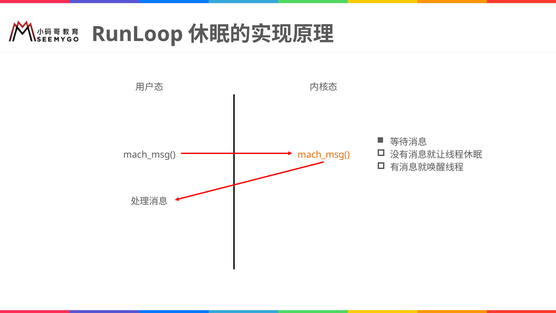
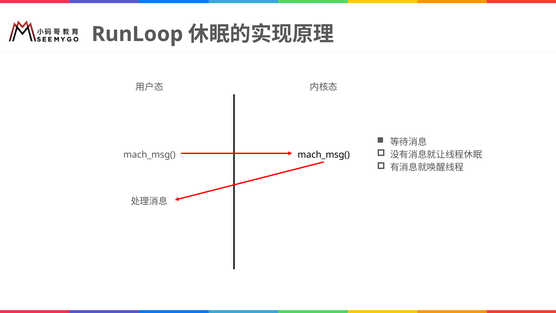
mach_msg( at (324, 155) colour: orange -> black
